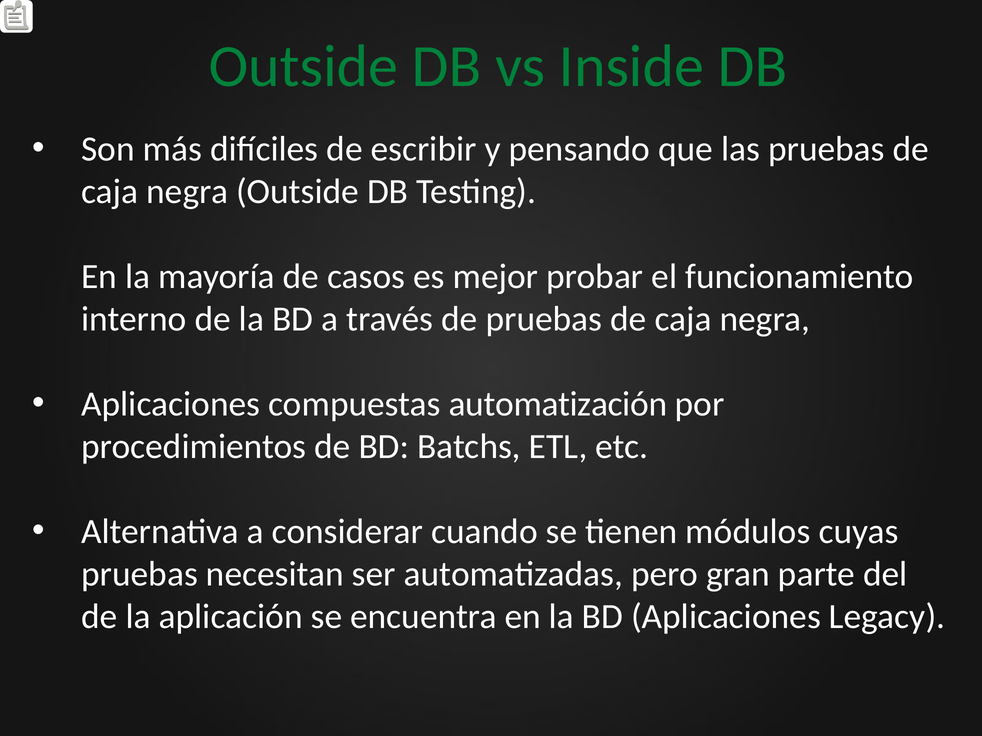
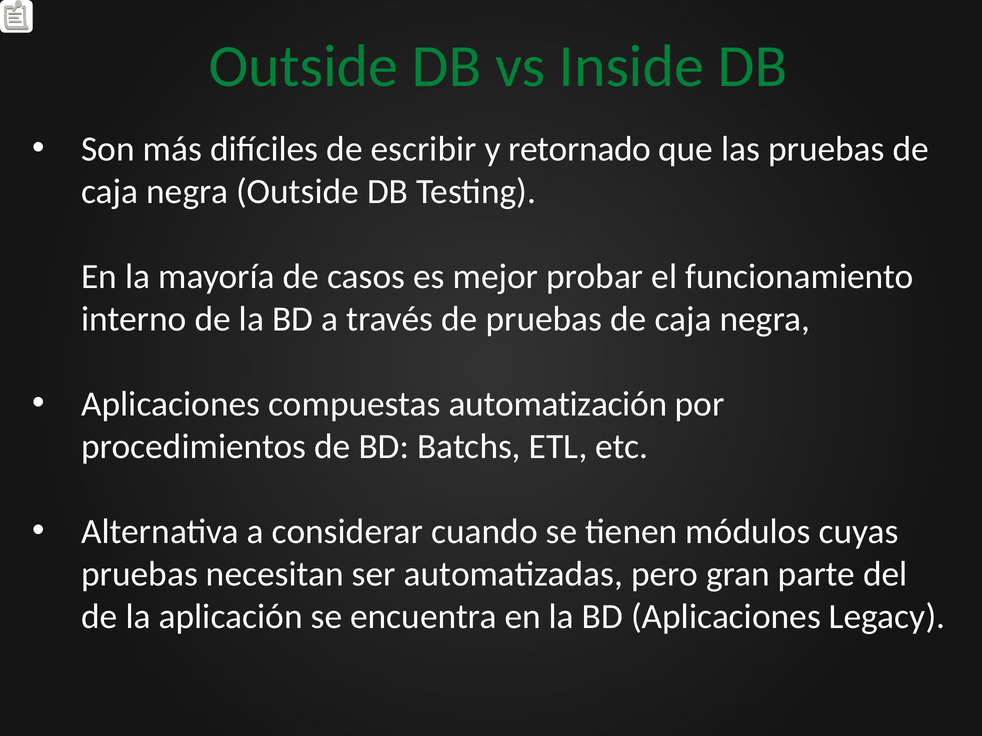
pensando: pensando -> retornado
